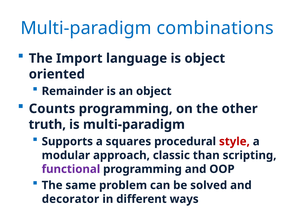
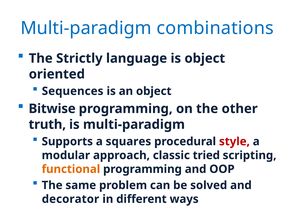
Import: Import -> Strictly
Remainder: Remainder -> Sequences
Counts: Counts -> Bitwise
than: than -> tried
functional colour: purple -> orange
